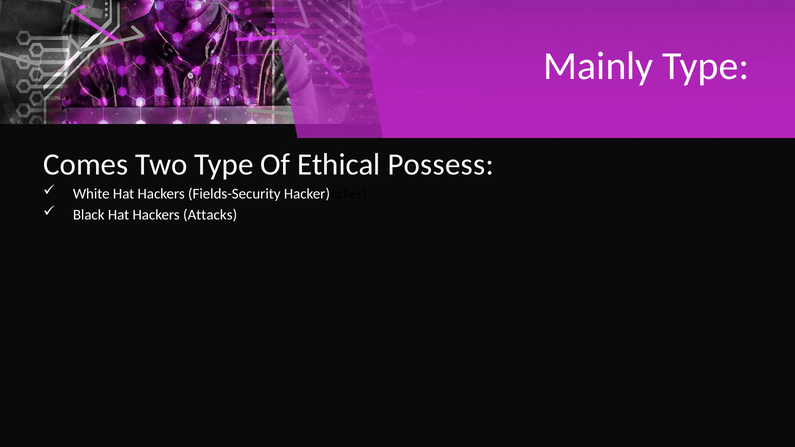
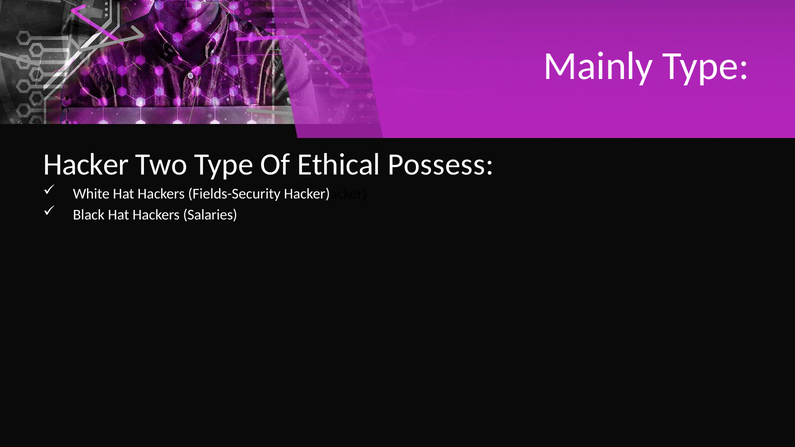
Comes: Comes -> Hacker
Attacks: Attacks -> Salaries
